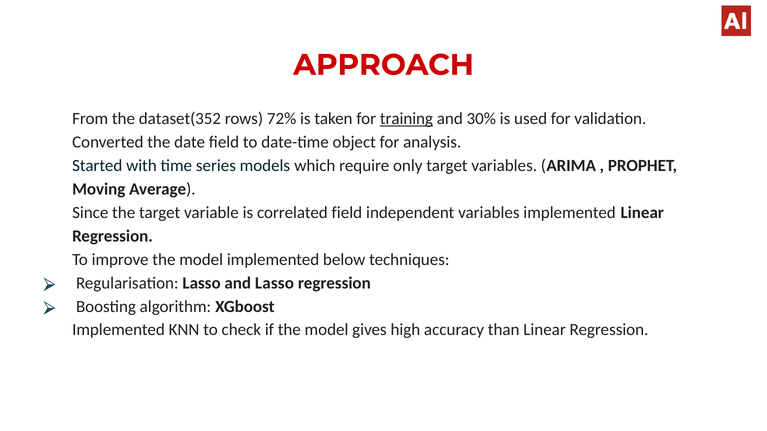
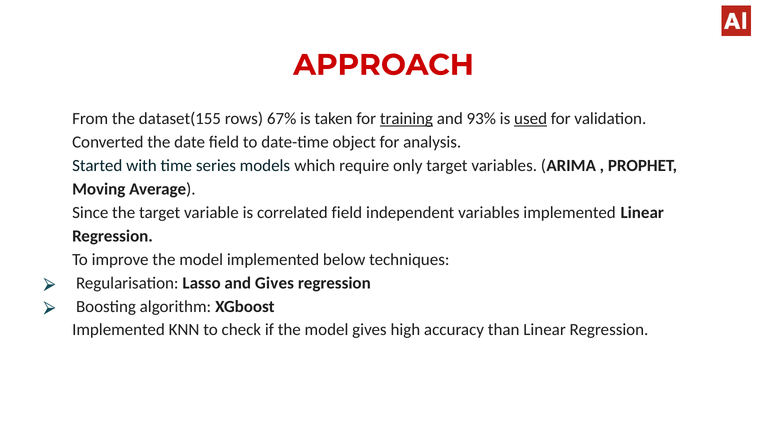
dataset(352: dataset(352 -> dataset(155
72%: 72% -> 67%
30%: 30% -> 93%
used underline: none -> present
and Lasso: Lasso -> Gives
